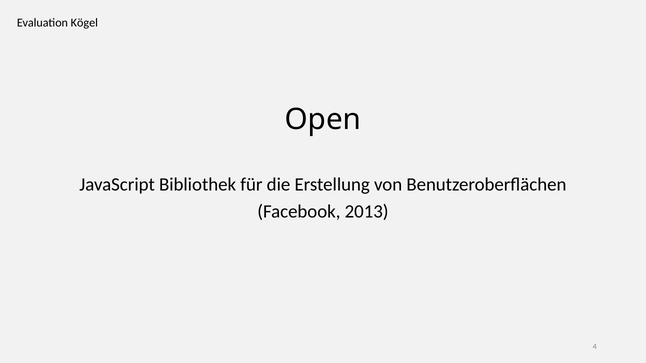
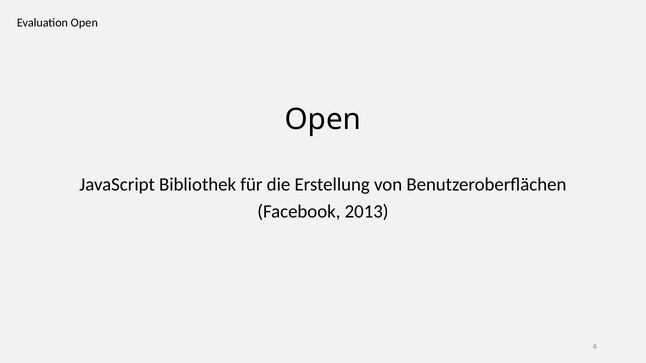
Evaluation Kögel: Kögel -> Open
